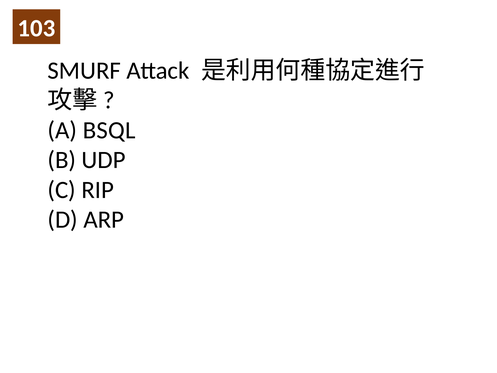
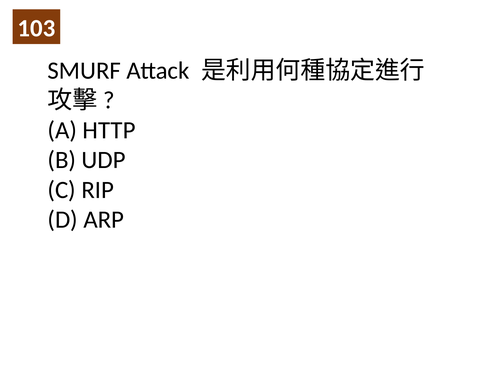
BSQL: BSQL -> HTTP
